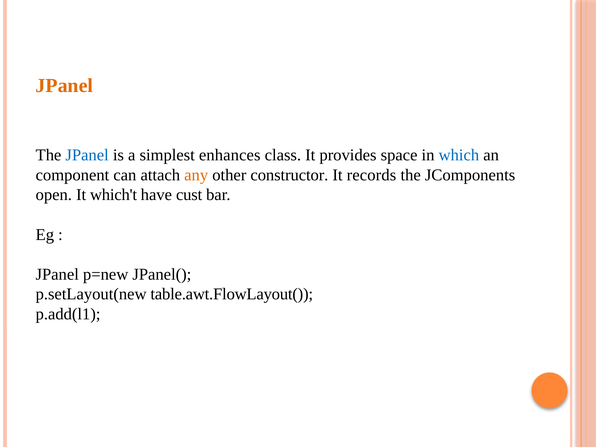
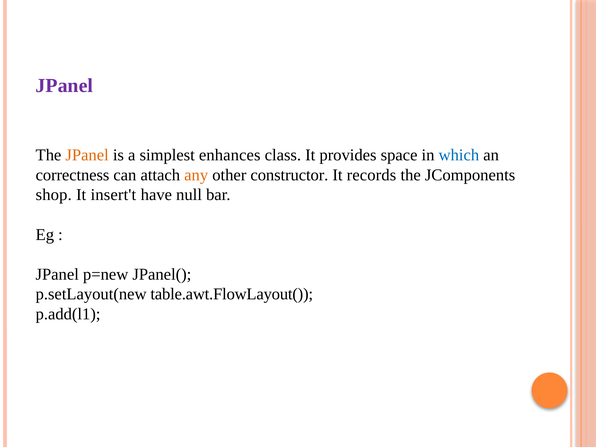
JPanel at (64, 86) colour: orange -> purple
JPanel at (87, 155) colour: blue -> orange
component: component -> correctness
open: open -> shop
which't: which't -> insert't
cust: cust -> null
